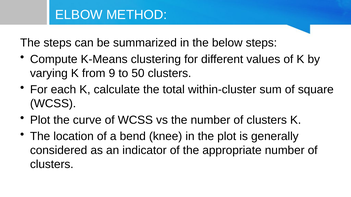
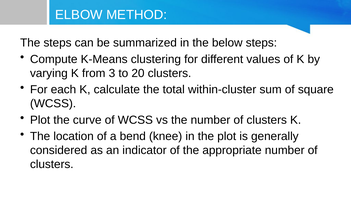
9: 9 -> 3
50: 50 -> 20
